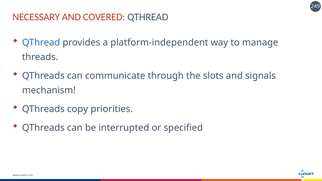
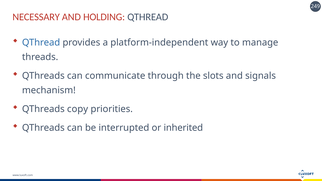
COVERED: COVERED -> HOLDING
specified: specified -> inherited
